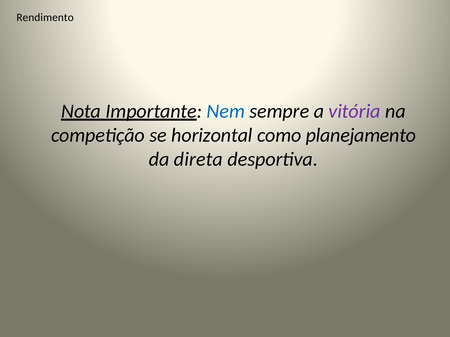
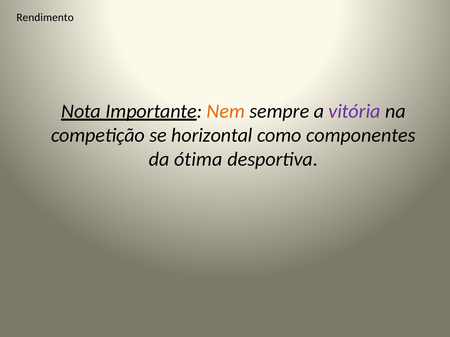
Nem colour: blue -> orange
planejamento: planejamento -> componentes
direta: direta -> ótima
